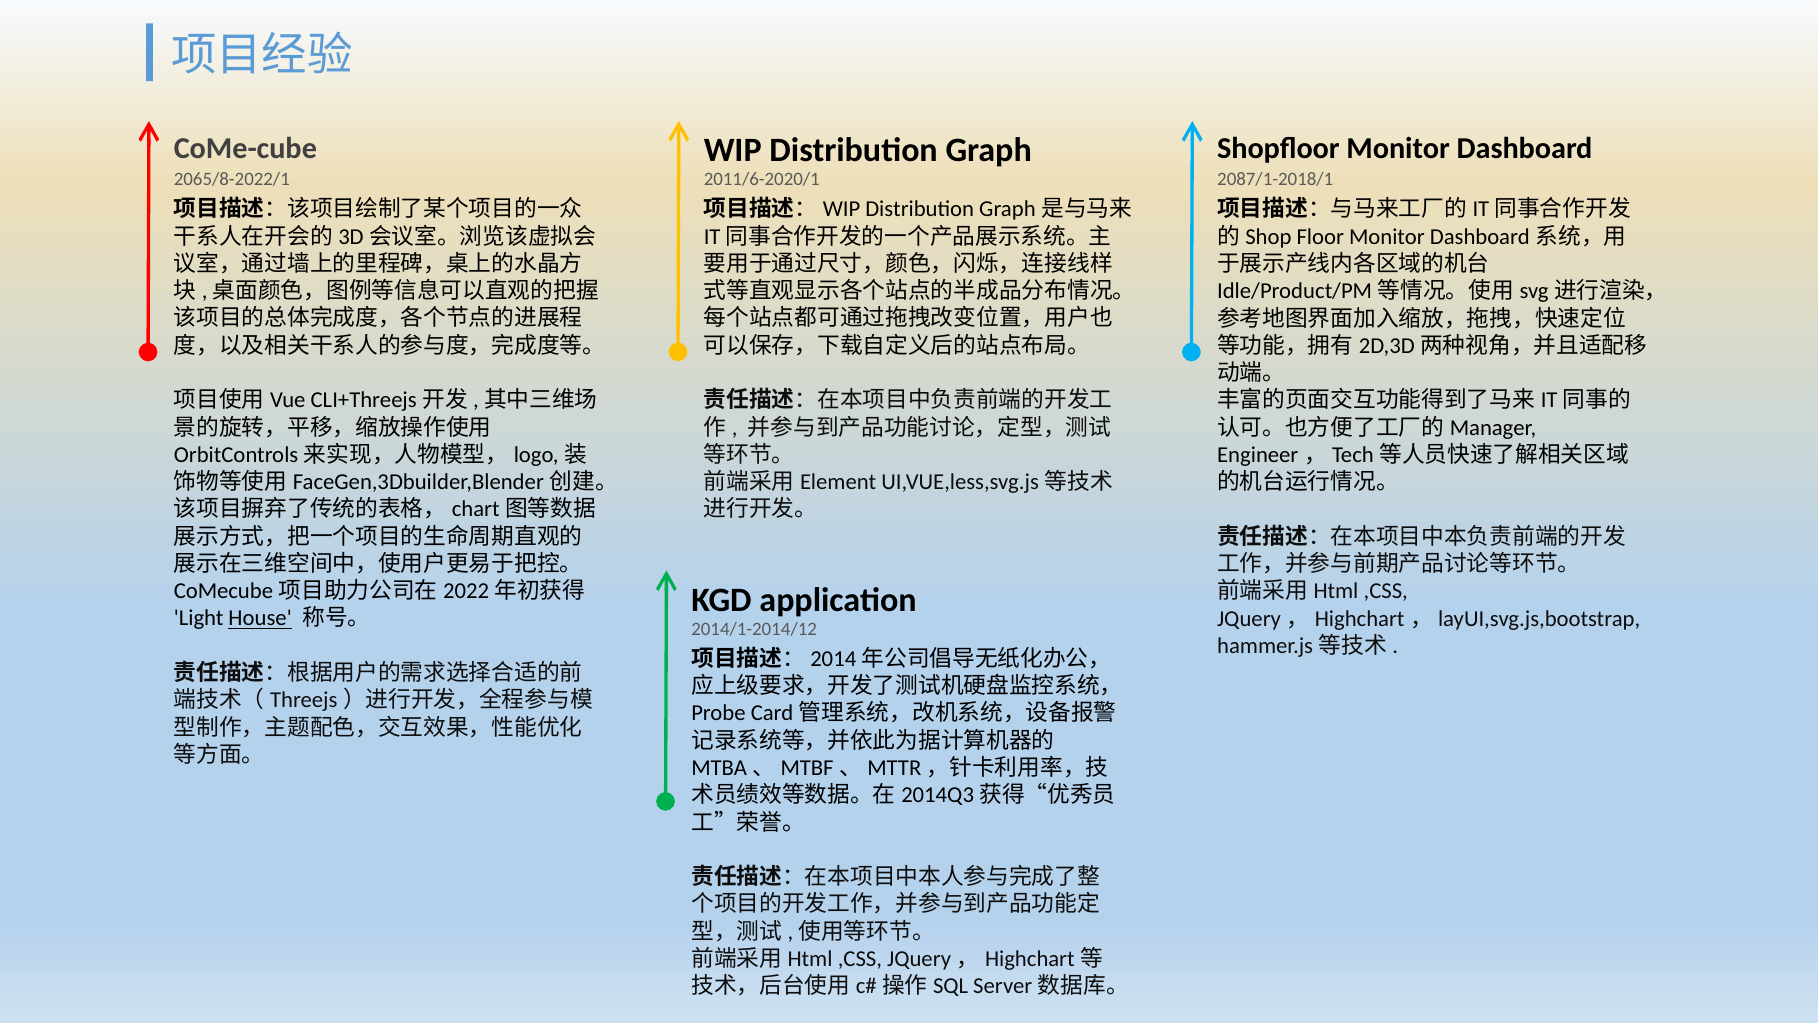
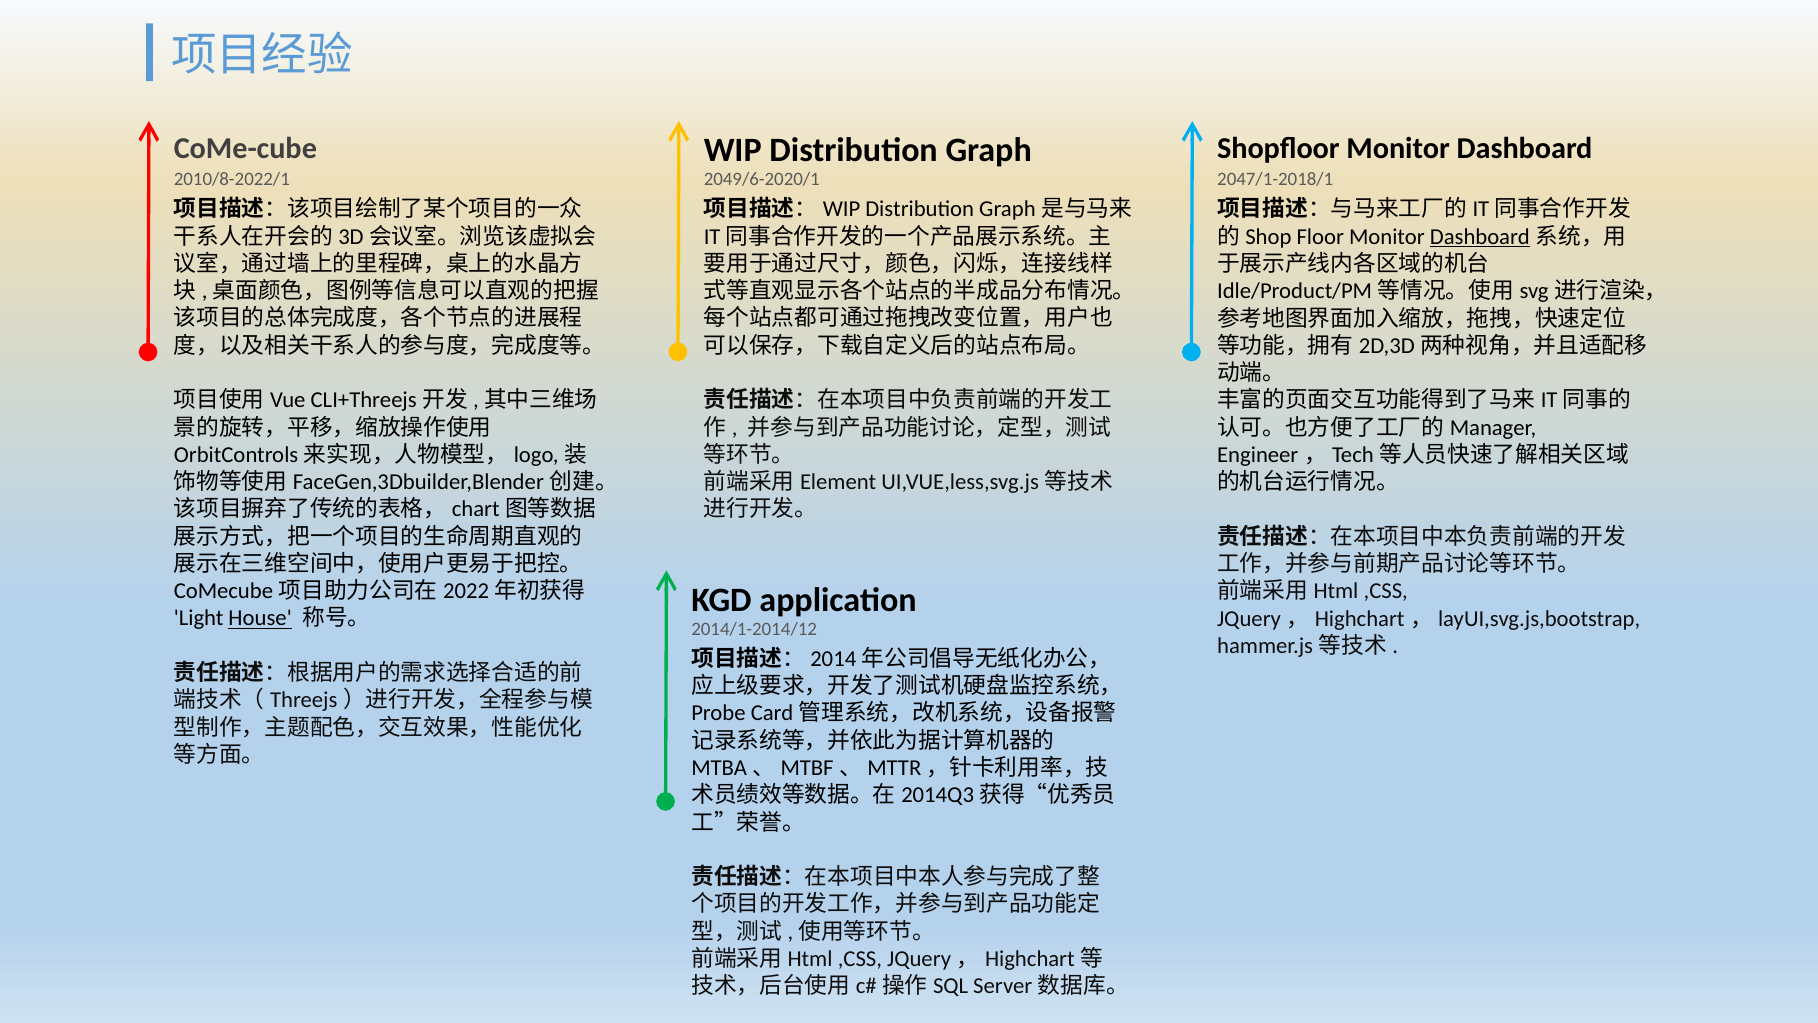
2065/8-2022/1: 2065/8-2022/1 -> 2010/8-2022/1
2011/6-2020/1: 2011/6-2020/1 -> 2049/6-2020/1
2087/1-2018/1: 2087/1-2018/1 -> 2047/1-2018/1
Dashboard at (1480, 237) underline: none -> present
